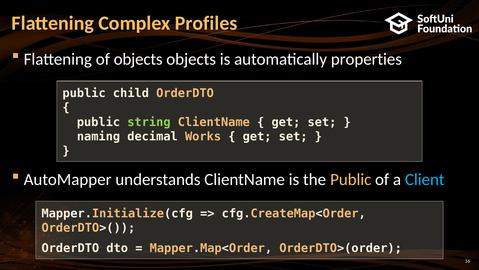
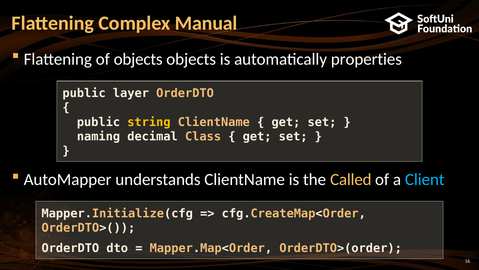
Profiles: Profiles -> Manual
child: child -> layer
string colour: light green -> yellow
Works: Works -> Class
the Public: Public -> Called
